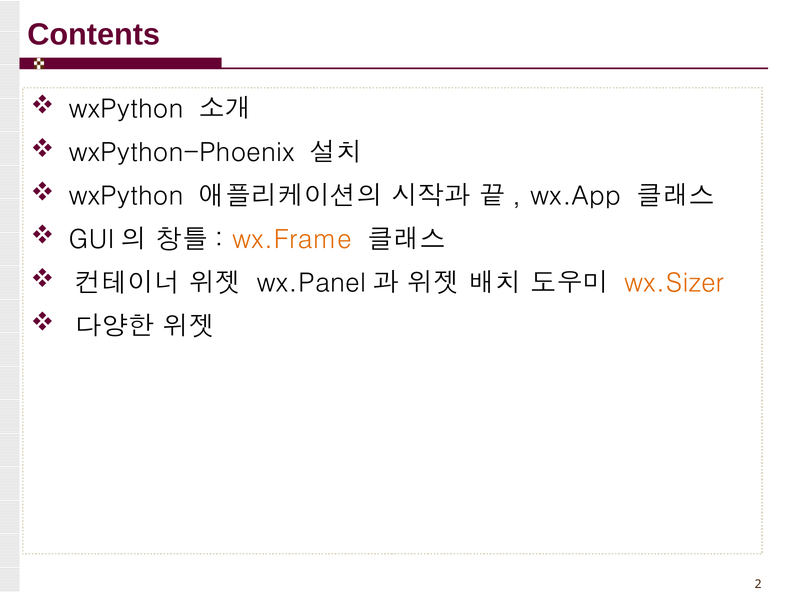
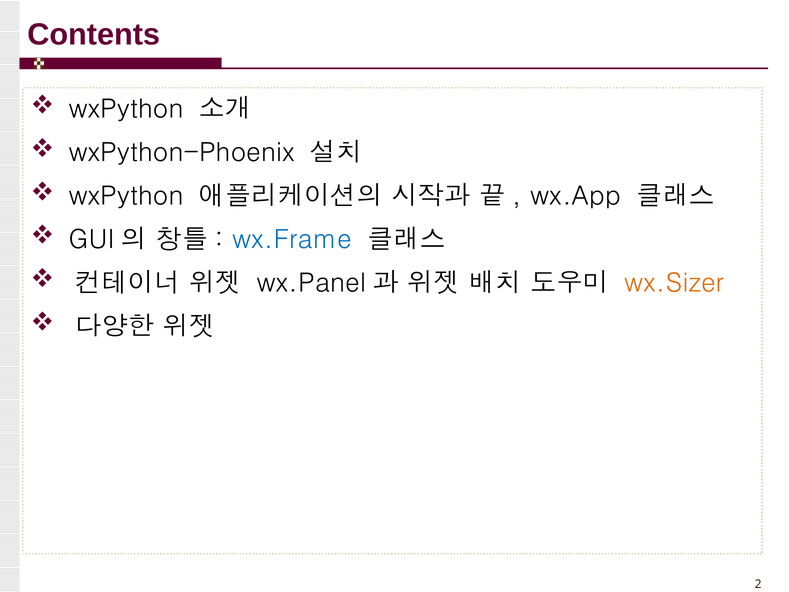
wx.Frame colour: orange -> blue
